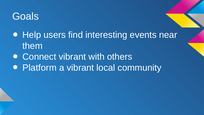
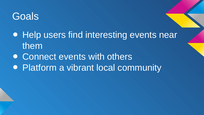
Connect vibrant: vibrant -> events
